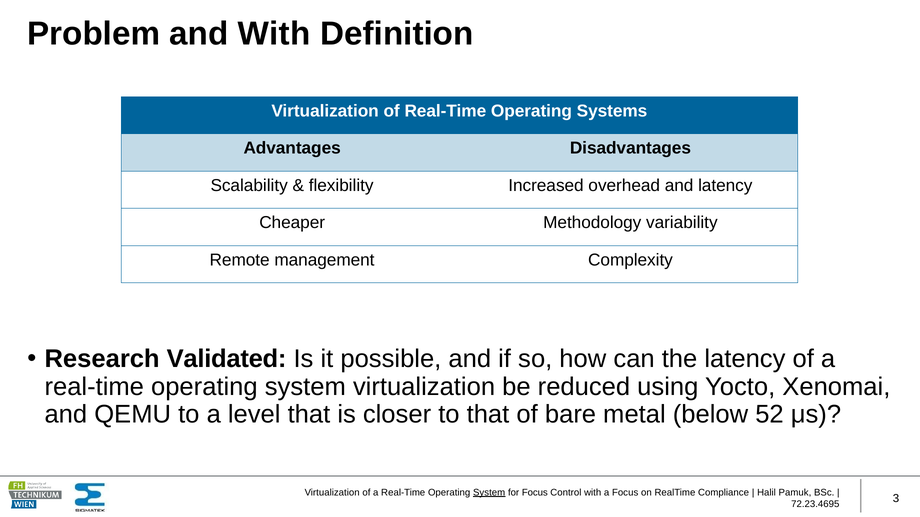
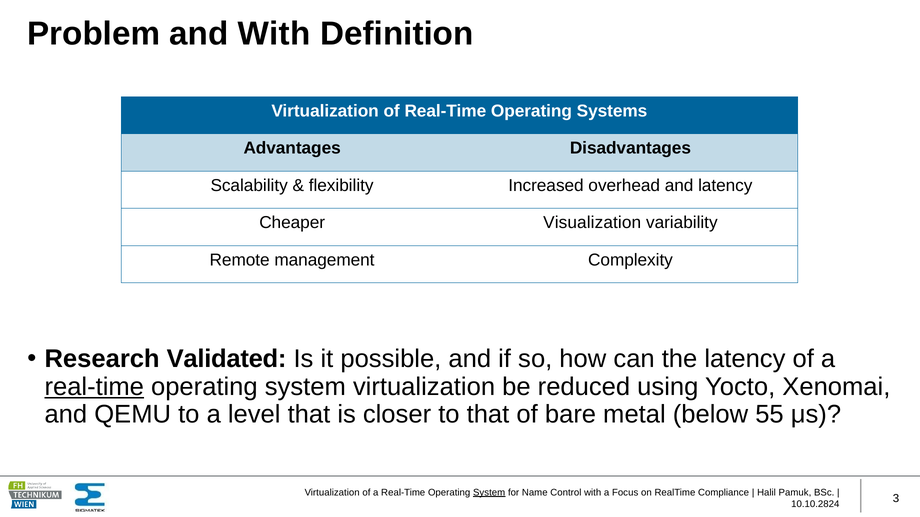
Methodology: Methodology -> Visualization
real-time at (94, 387) underline: none -> present
52: 52 -> 55
for Focus: Focus -> Name
72.23.4695: 72.23.4695 -> 10.10.2824
